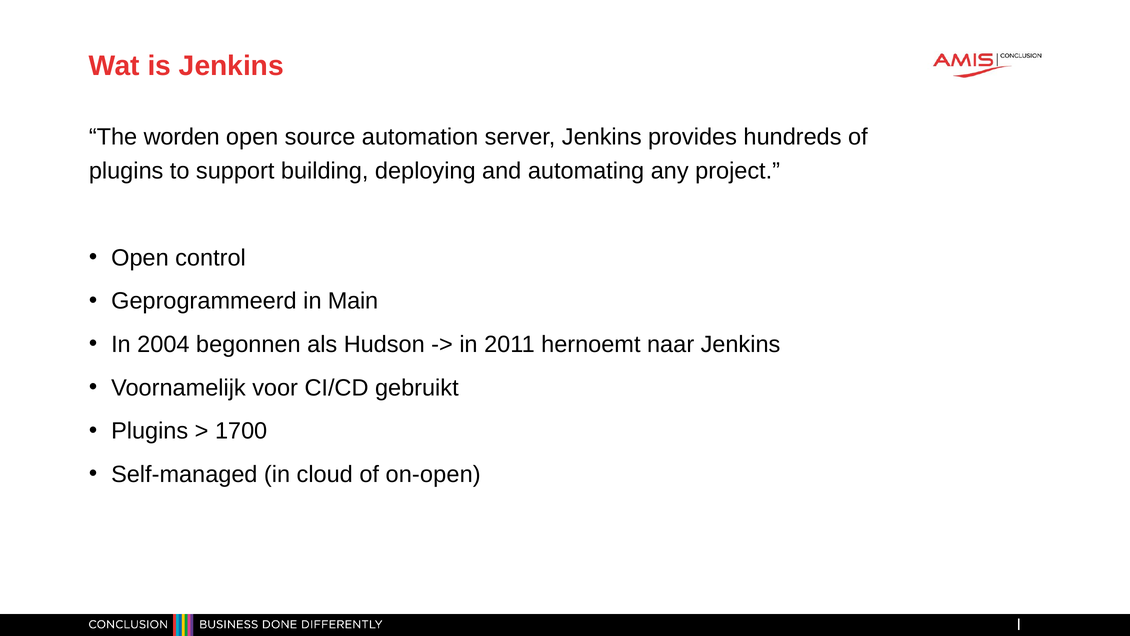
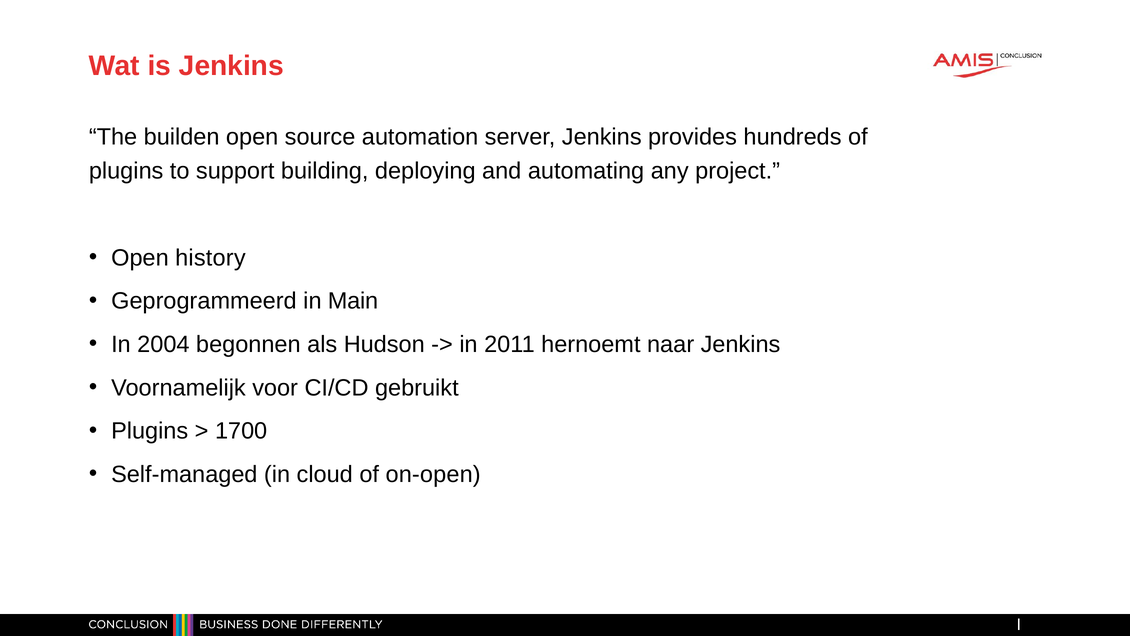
worden: worden -> builden
control: control -> history
